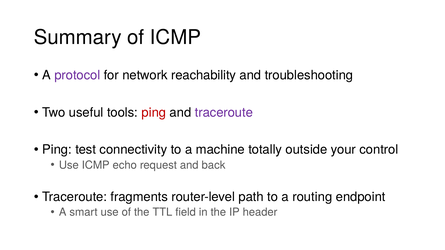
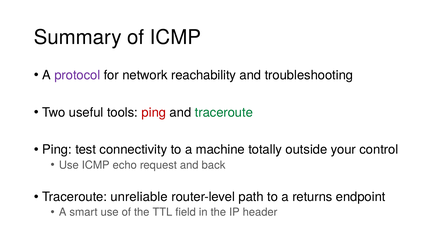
traceroute at (224, 113) colour: purple -> green
fragments: fragments -> unreliable
routing: routing -> returns
